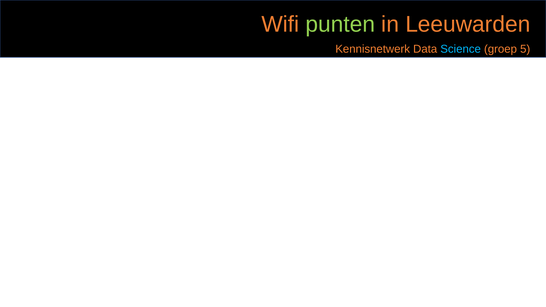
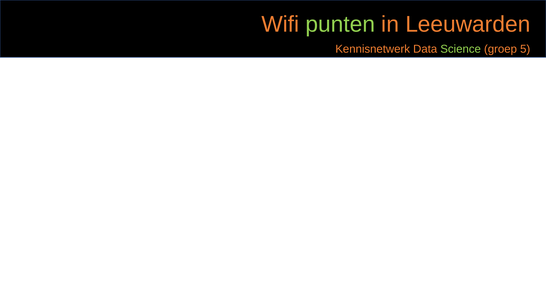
Science colour: light blue -> light green
